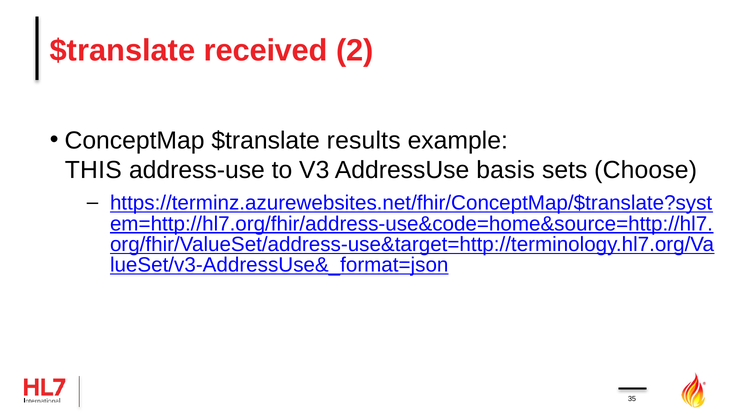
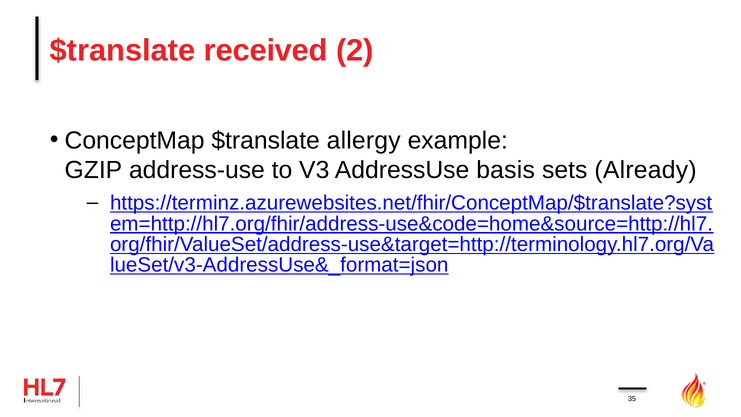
results: results -> allergy
THIS: THIS -> GZIP
Choose: Choose -> Already
